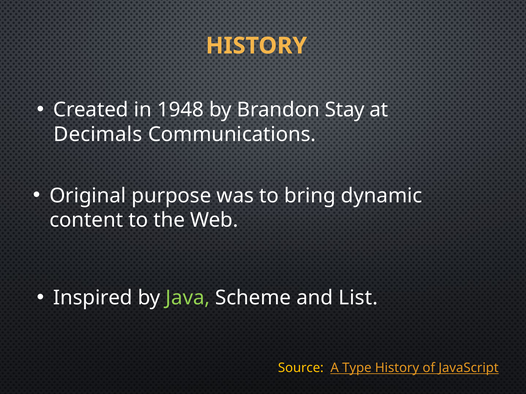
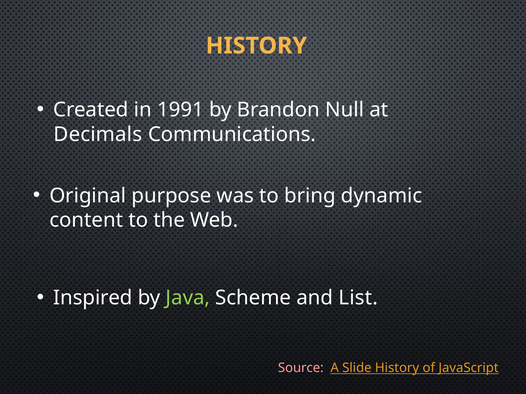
1948: 1948 -> 1991
Stay: Stay -> Null
Source colour: yellow -> pink
Type: Type -> Slide
